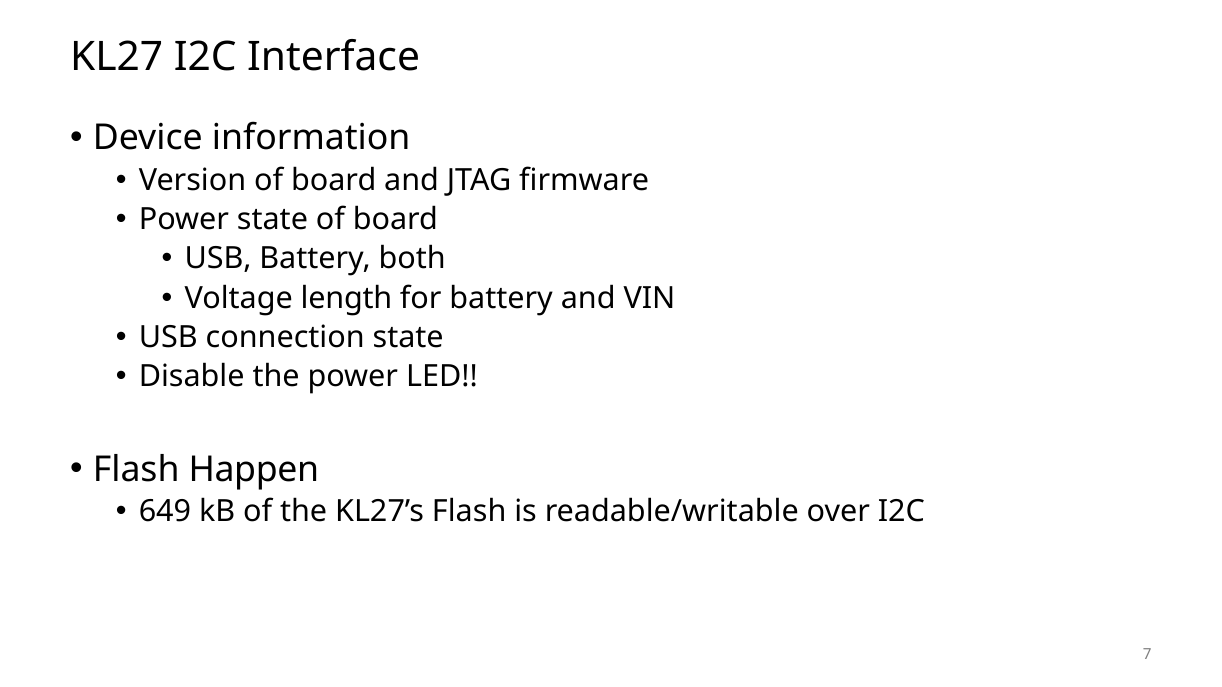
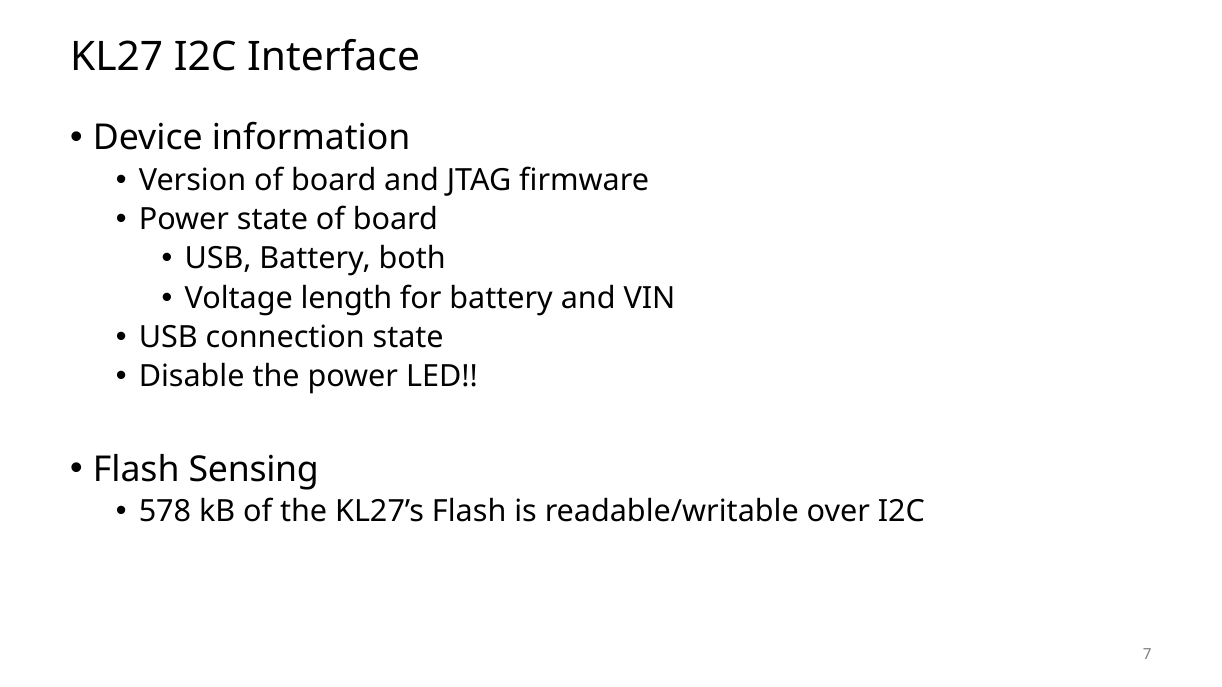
Happen: Happen -> Sensing
649: 649 -> 578
